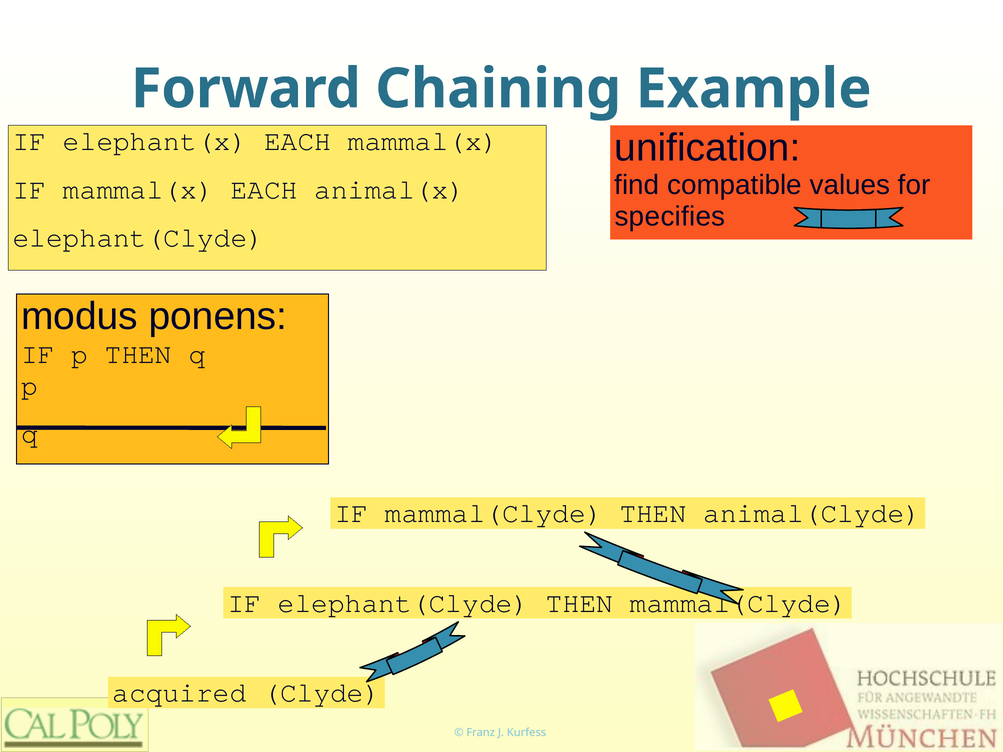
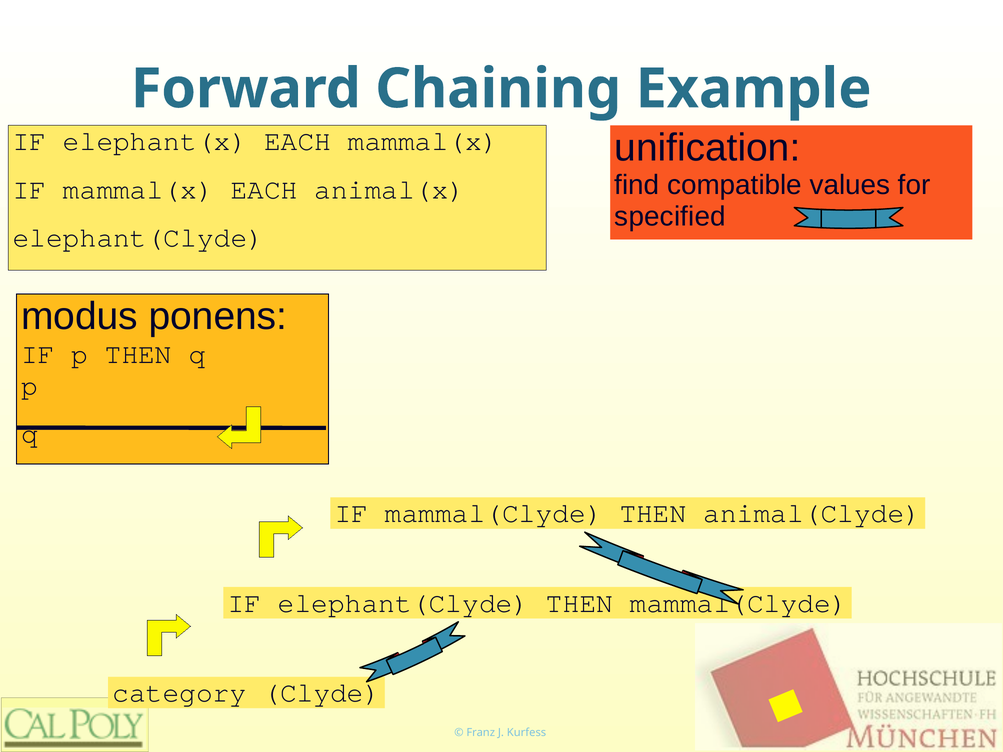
specifies: specifies -> specified
acquired: acquired -> category
